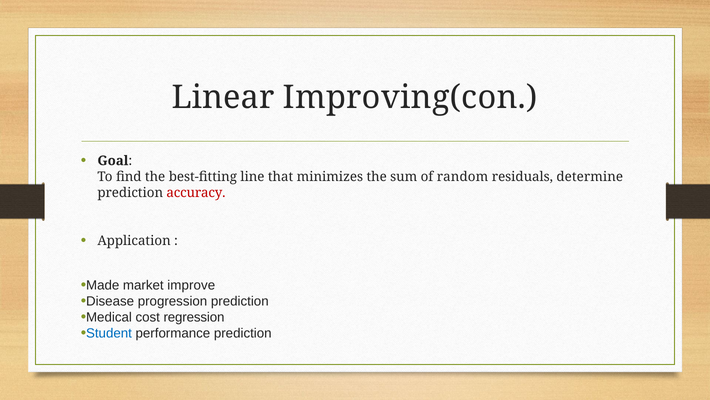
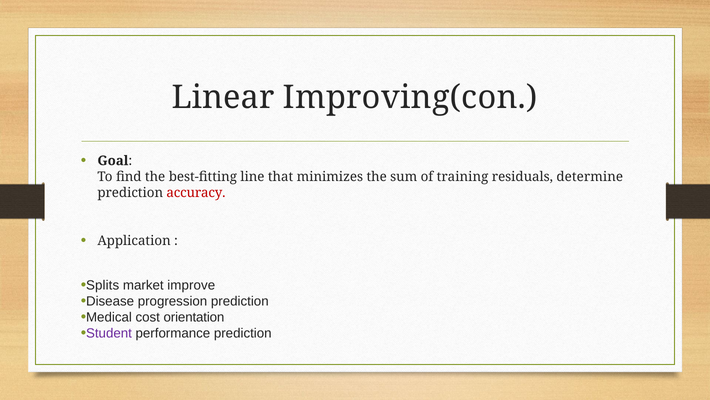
random: random -> training
Made: Made -> Splits
regression: regression -> orientation
Student colour: blue -> purple
